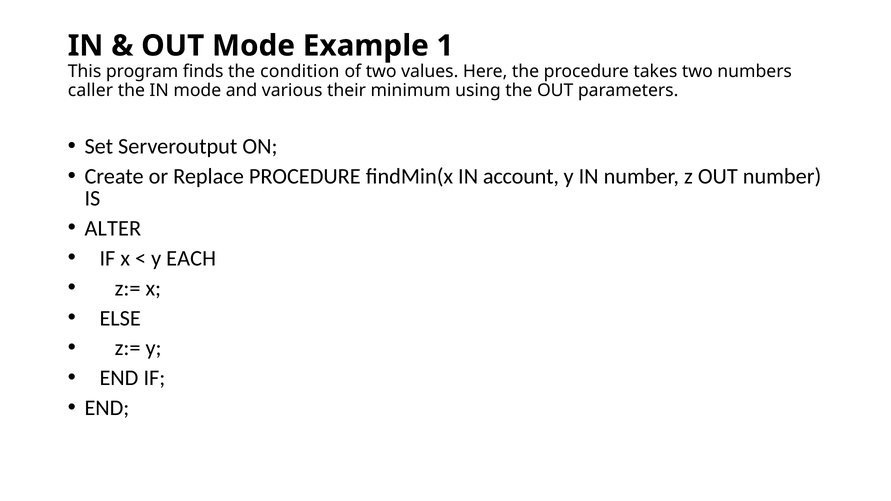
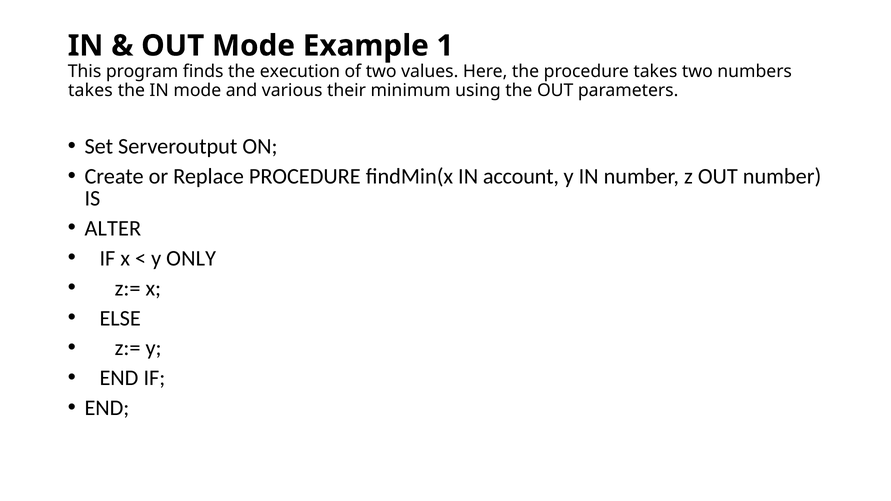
condition: condition -> execution
caller at (90, 90): caller -> takes
EACH: EACH -> ONLY
